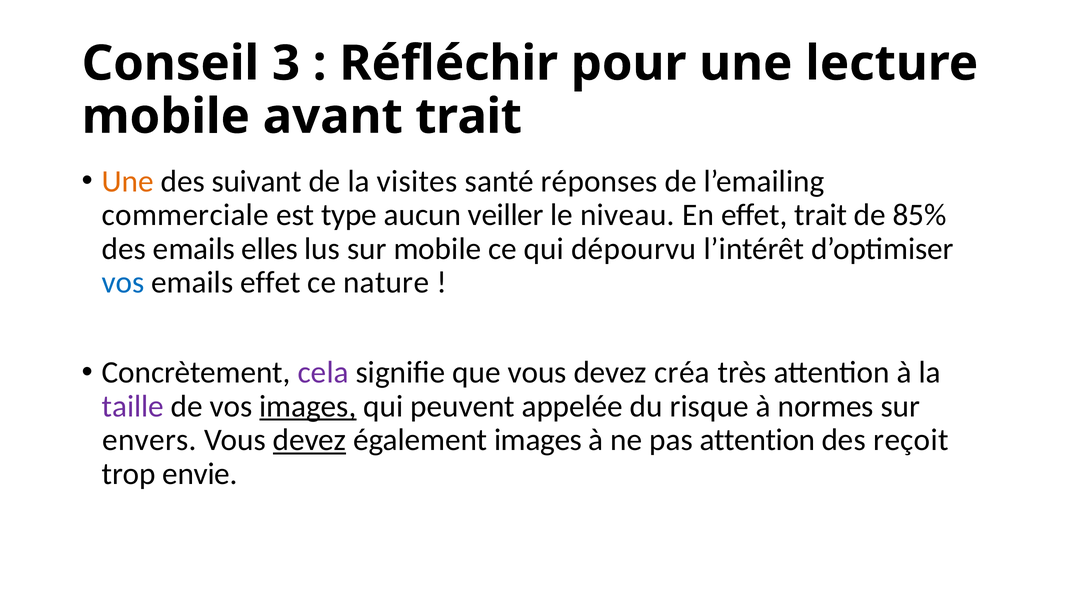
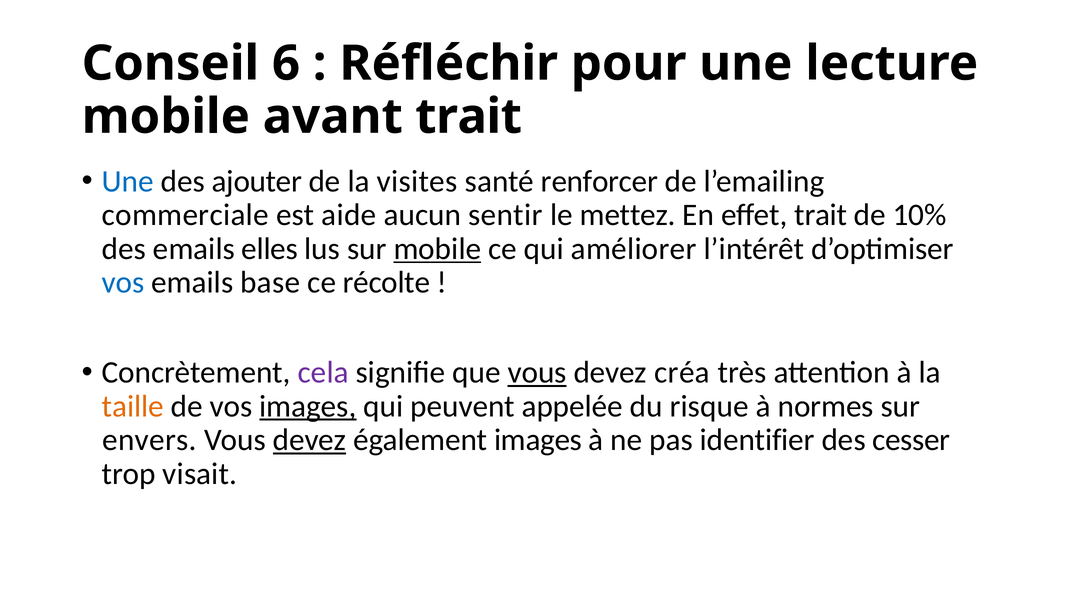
3: 3 -> 6
Une at (128, 181) colour: orange -> blue
suivant: suivant -> ajouter
réponses: réponses -> renforcer
type: type -> aide
veiller: veiller -> sentir
niveau: niveau -> mettez
85%: 85% -> 10%
mobile at (437, 249) underline: none -> present
dépourvu: dépourvu -> améliorer
emails effet: effet -> base
nature: nature -> récolte
vous at (537, 372) underline: none -> present
taille colour: purple -> orange
pas attention: attention -> identifier
reçoit: reçoit -> cesser
envie: envie -> visait
